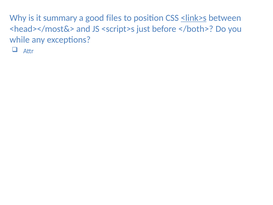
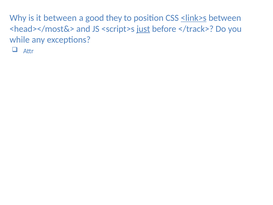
it summary: summary -> between
files: files -> they
just underline: none -> present
</both>: </both> -> </track>
